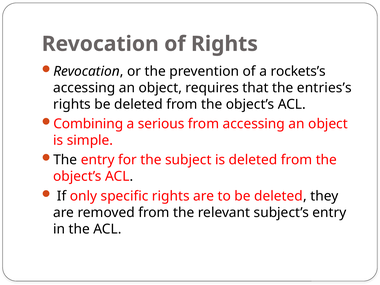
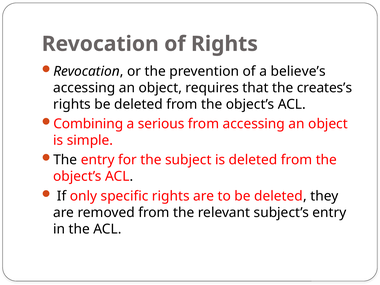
rockets’s: rockets’s -> believe’s
entries’s: entries’s -> creates’s
